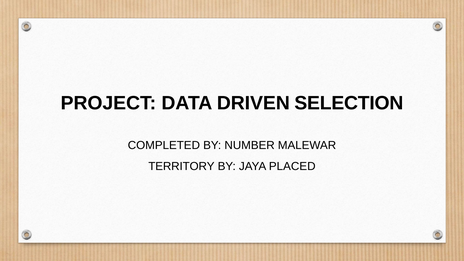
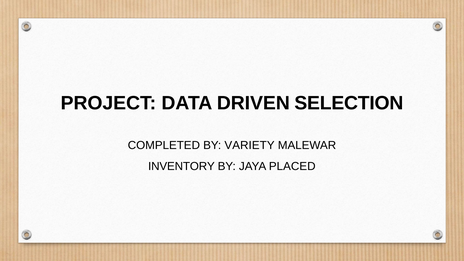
NUMBER: NUMBER -> VARIETY
TERRITORY: TERRITORY -> INVENTORY
